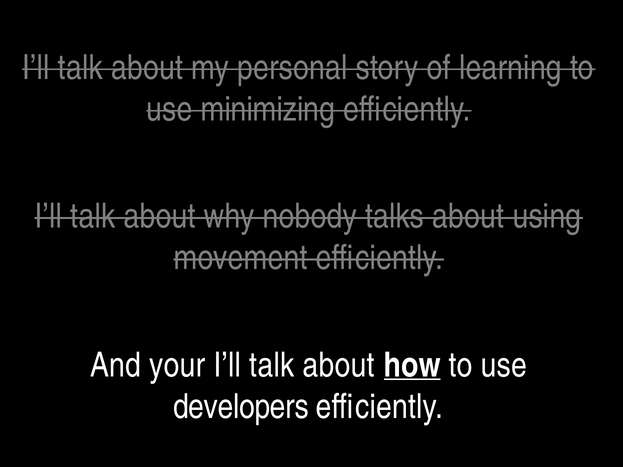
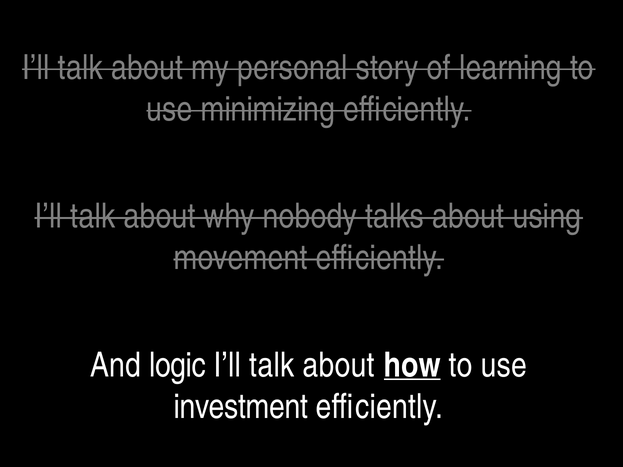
your: your -> logic
developers: developers -> investment
